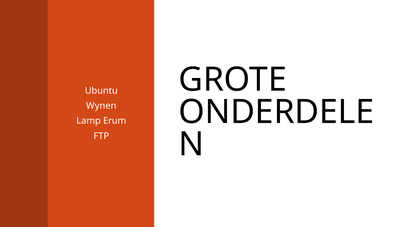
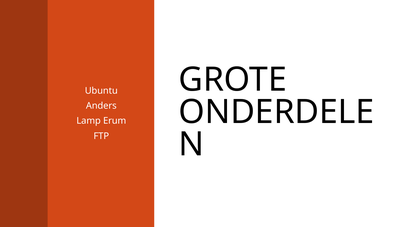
Wynen: Wynen -> Anders
